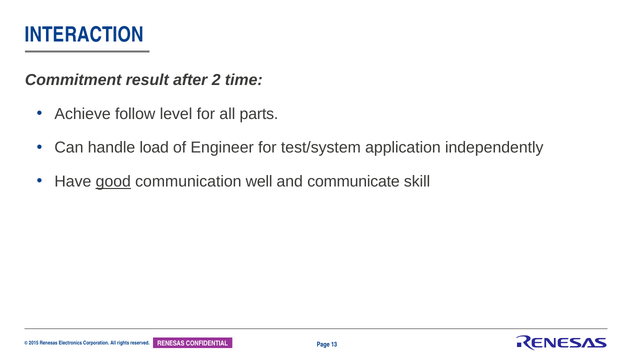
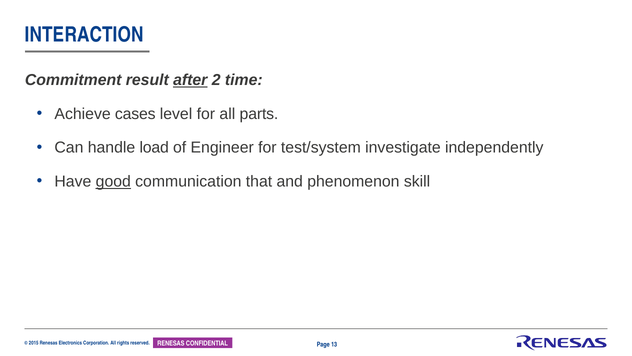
after underline: none -> present
follow: follow -> cases
application: application -> investigate
well: well -> that
communicate: communicate -> phenomenon
